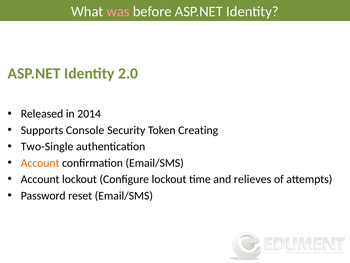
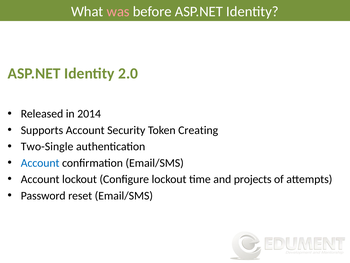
Supports Console: Console -> Account
Account at (40, 163) colour: orange -> blue
relieves: relieves -> projects
